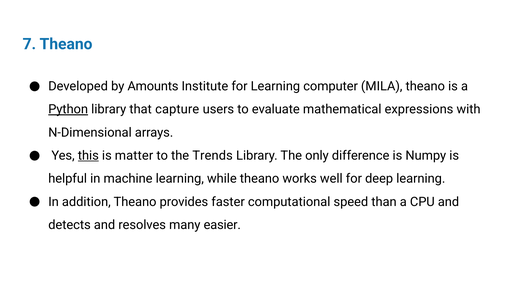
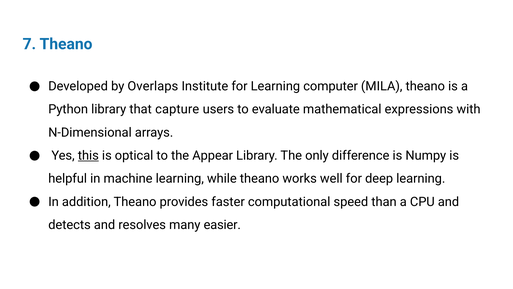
Amounts: Amounts -> Overlaps
Python underline: present -> none
matter: matter -> optical
Trends: Trends -> Appear
